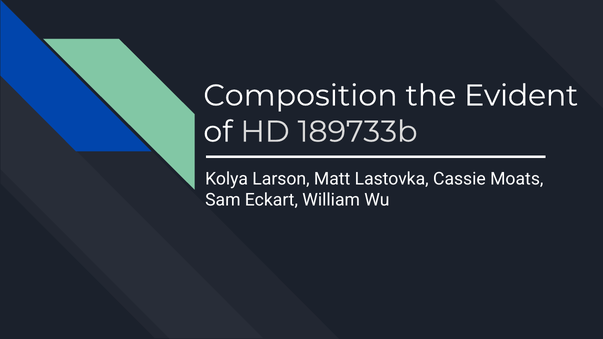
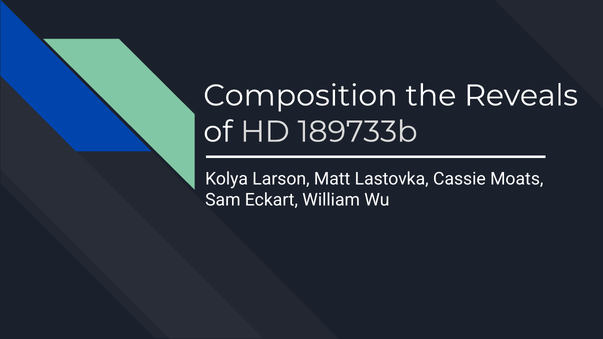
Evident: Evident -> Reveals
